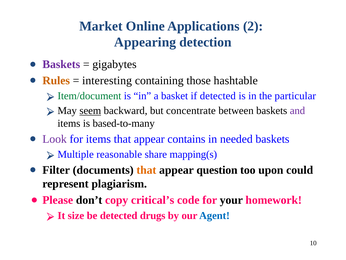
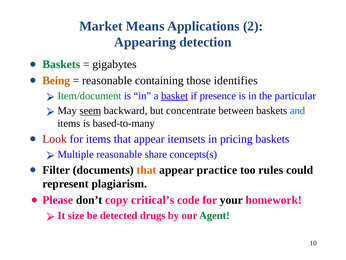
Online: Online -> Means
Baskets at (61, 64) colour: purple -> green
Rules: Rules -> Being
interesting at (107, 80): interesting -> reasonable
hashtable: hashtable -> identifies
basket underline: none -> present
if detected: detected -> presence
and colour: purple -> blue
Look colour: purple -> red
contains: contains -> itemsets
needed: needed -> pricing
mapping(s: mapping(s -> concepts(s
question: question -> practice
upon: upon -> rules
Agent colour: blue -> green
